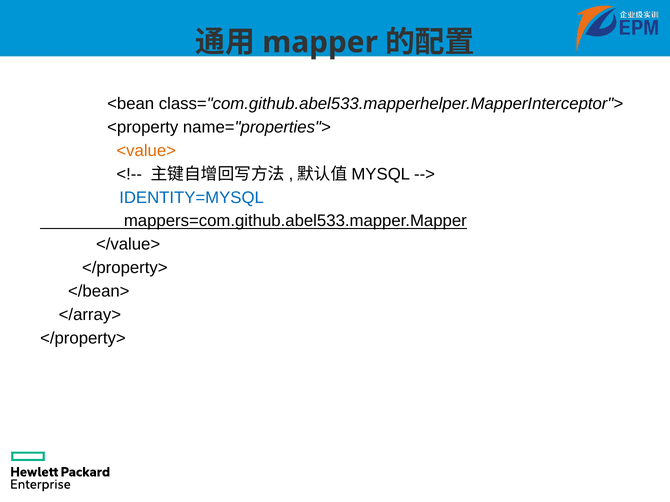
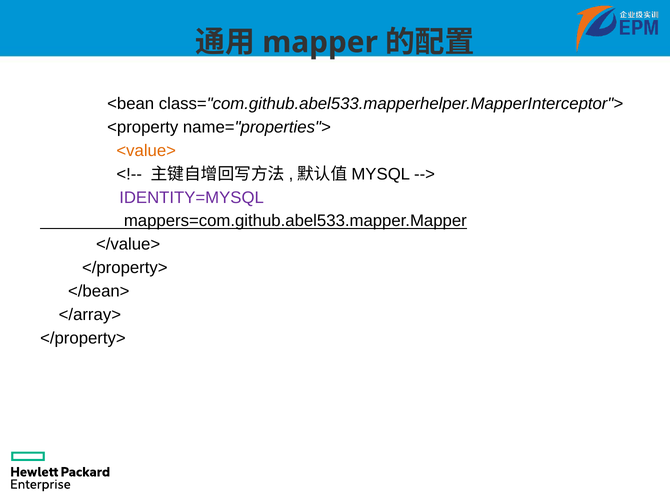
IDENTITY=MYSQL colour: blue -> purple
